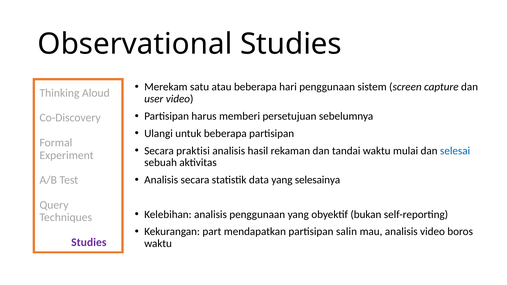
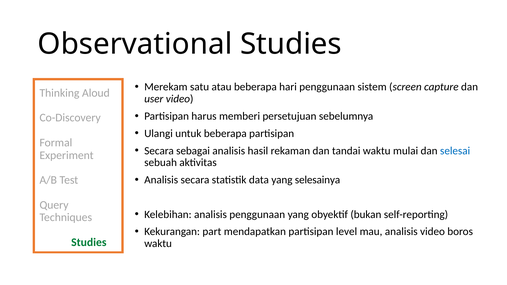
praktisi: praktisi -> sebagai
salin: salin -> level
Studies at (89, 242) colour: purple -> green
